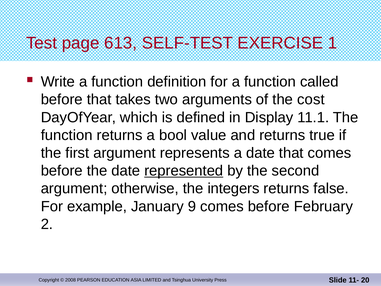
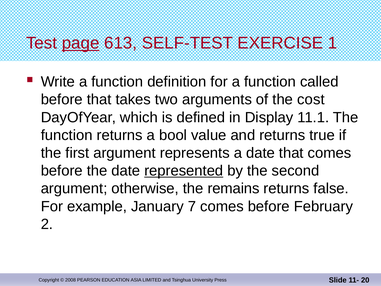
page underline: none -> present
integers: integers -> remains
9: 9 -> 7
